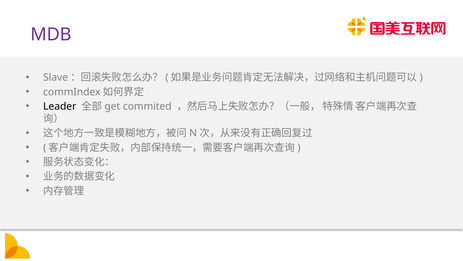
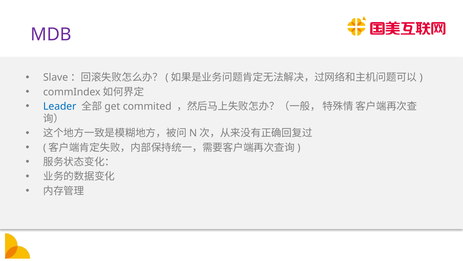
Leader colour: black -> blue
